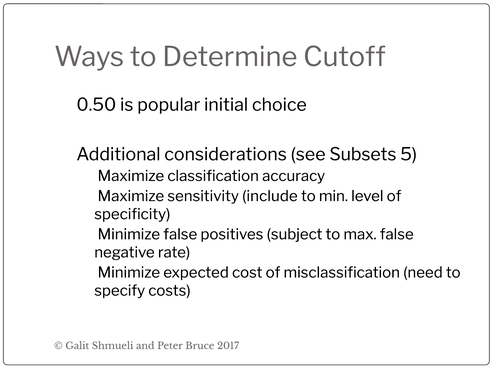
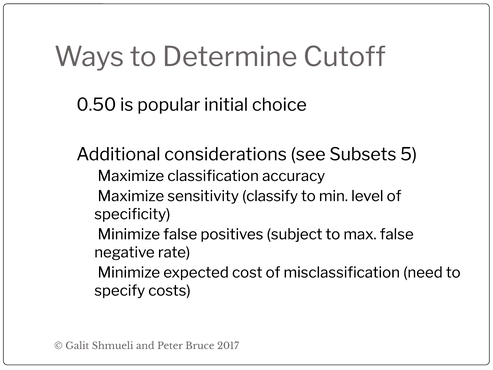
include: include -> classify
